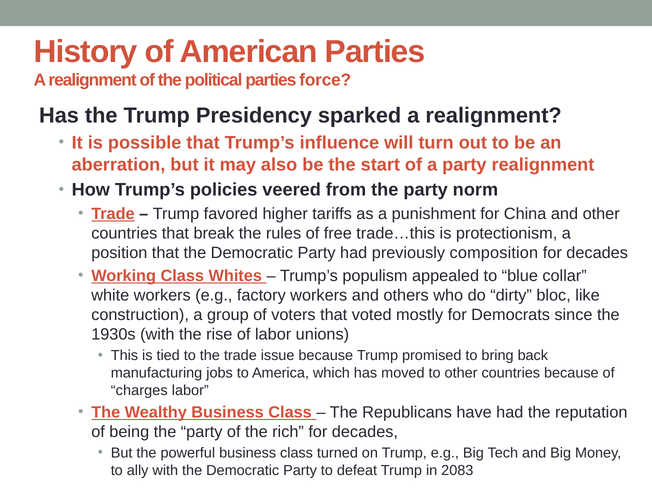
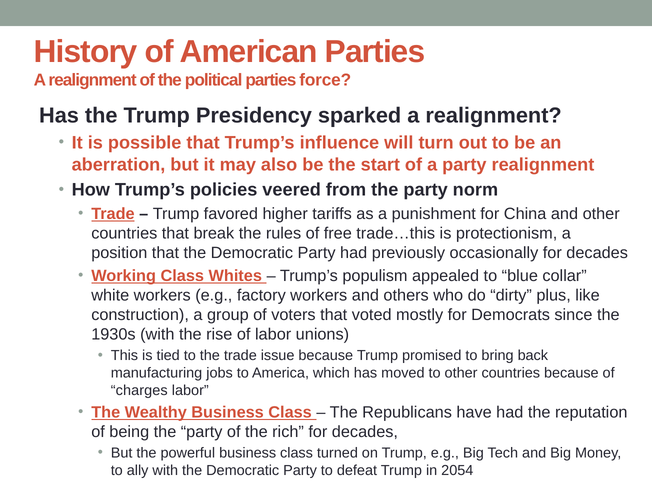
composition: composition -> occasionally
bloc: bloc -> plus
2083: 2083 -> 2054
